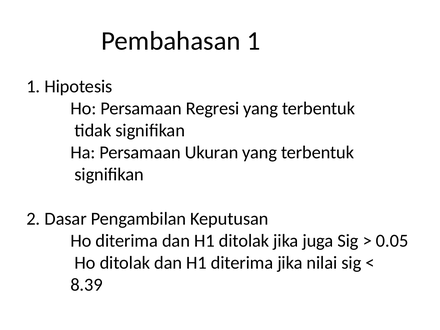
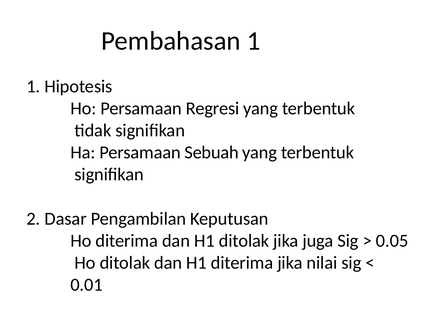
Ukuran: Ukuran -> Sebuah
8.39: 8.39 -> 0.01
